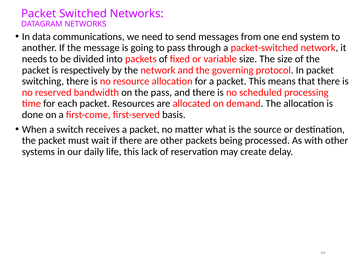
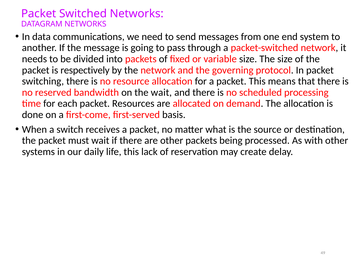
the pass: pass -> wait
